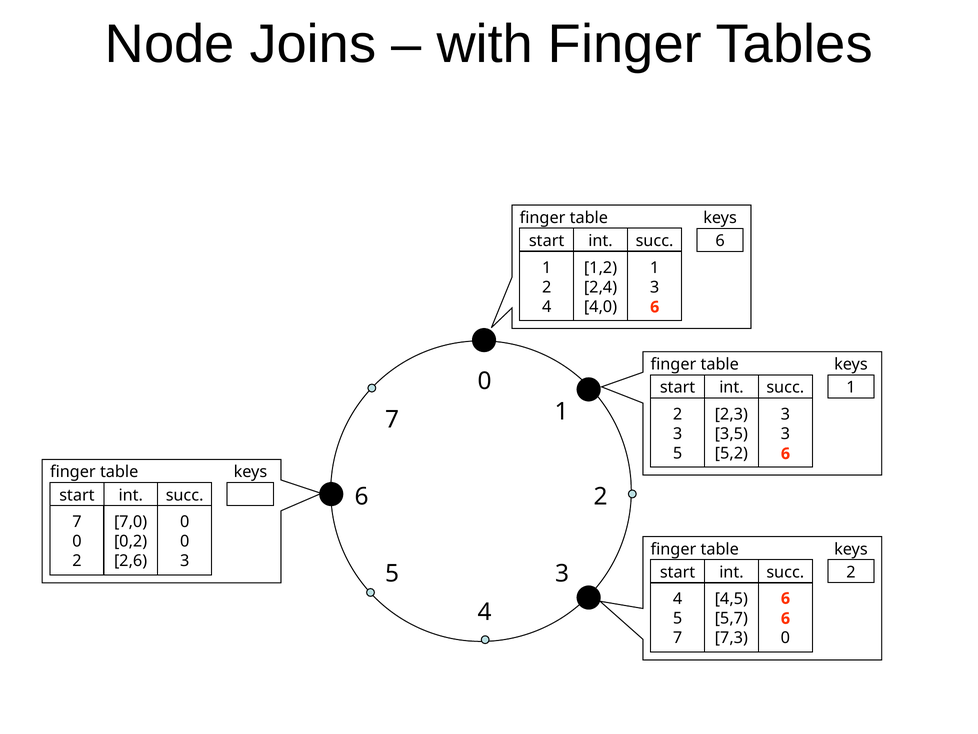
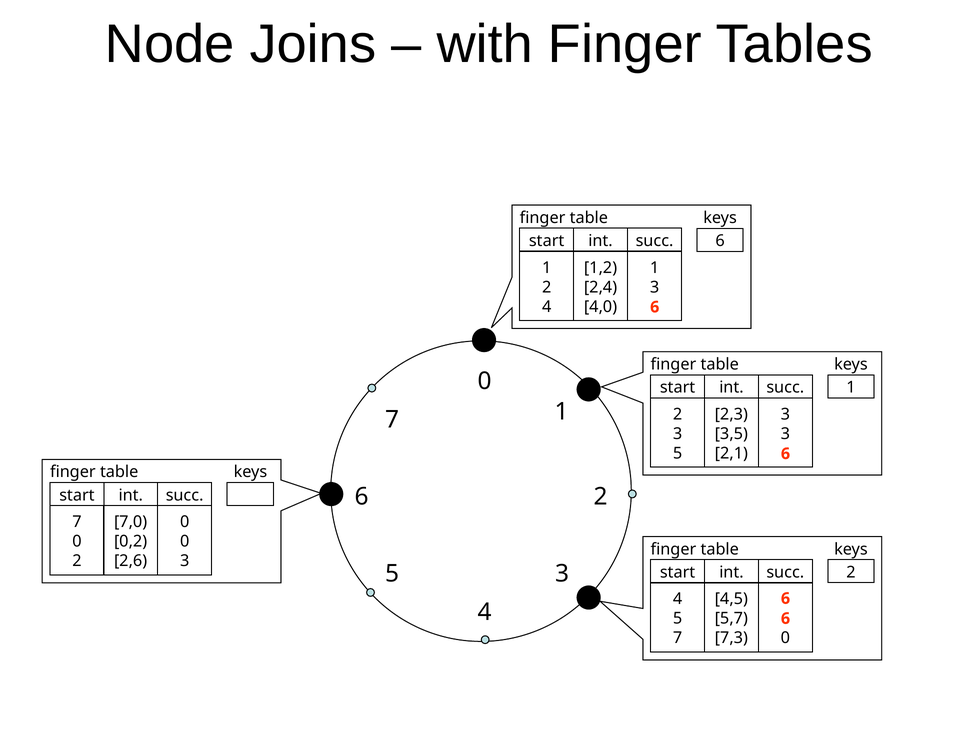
5,2: 5,2 -> 2,1
